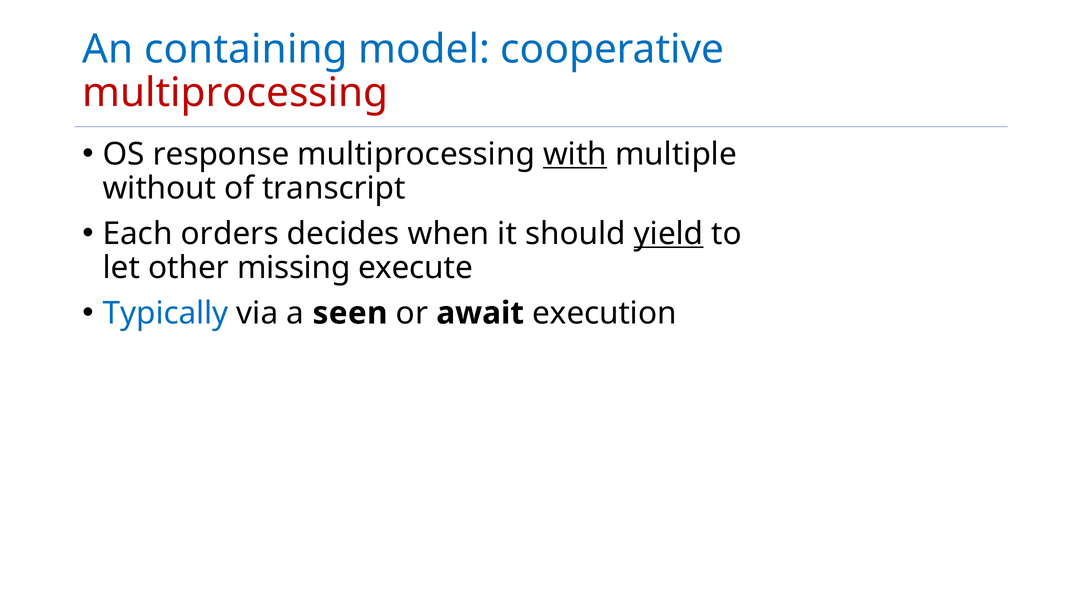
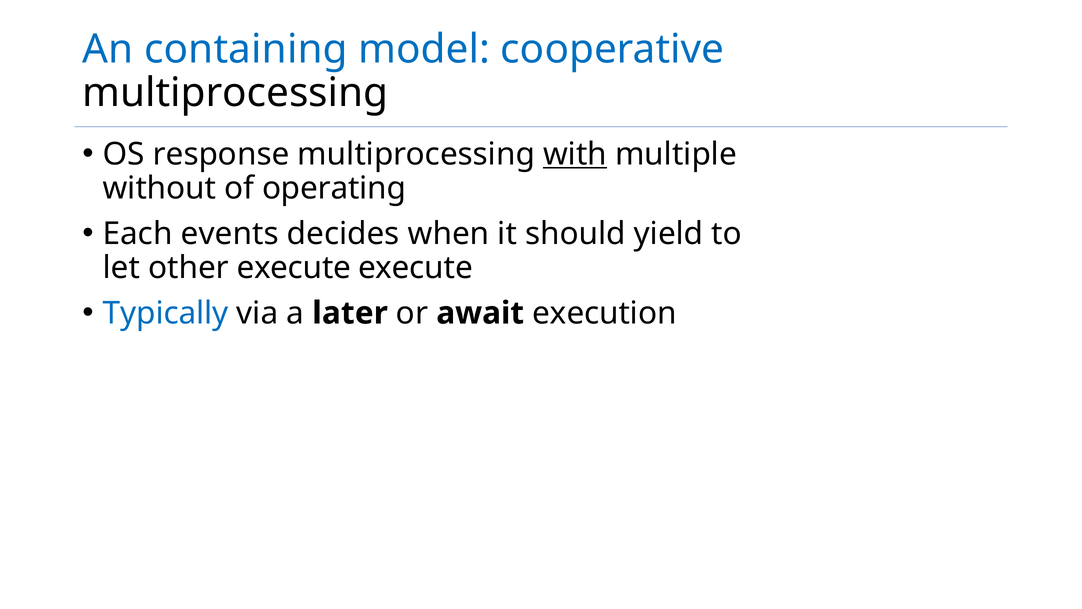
multiprocessing at (235, 93) colour: red -> black
transcript: transcript -> operating
orders: orders -> events
yield underline: present -> none
other missing: missing -> execute
seen: seen -> later
